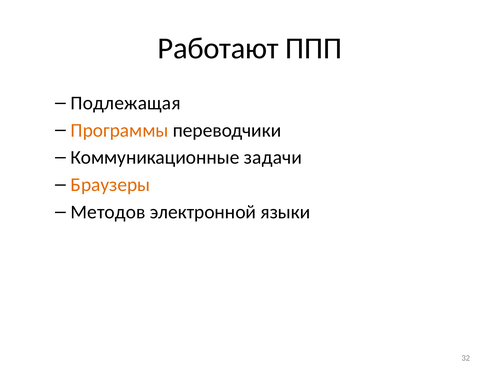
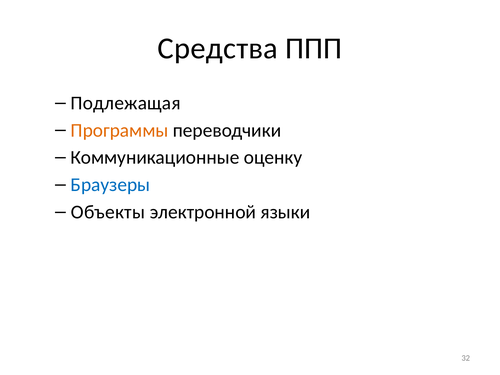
Работают: Работают -> Средства
задачи: задачи -> оценку
Браузеры colour: orange -> blue
Методов: Методов -> Объекты
